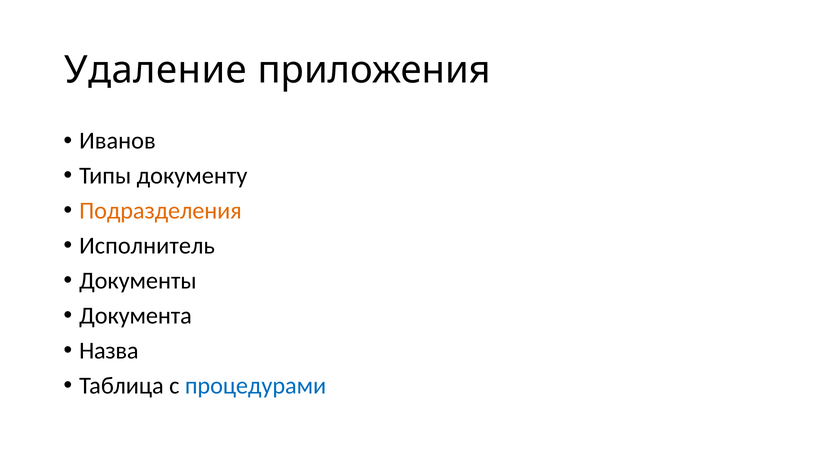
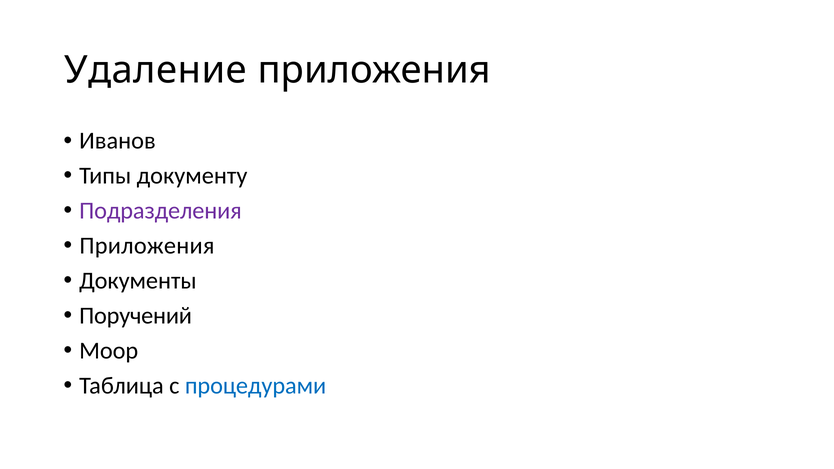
Подразделения colour: orange -> purple
Исполнитель at (147, 246): Исполнитель -> Приложения
Документа: Документа -> Поручений
Назва: Назва -> Моор
